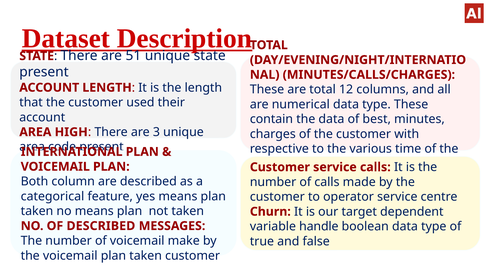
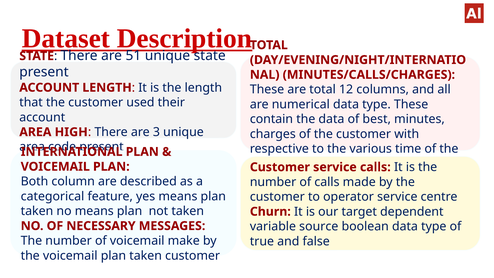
handle: handle -> source
OF DESCRIBED: DESCRIBED -> NECESSARY
